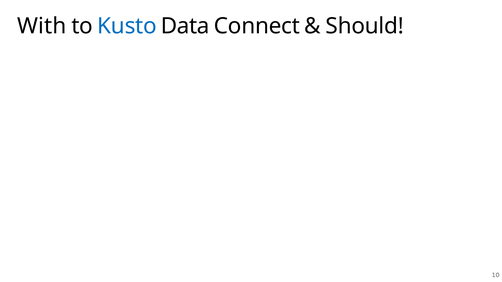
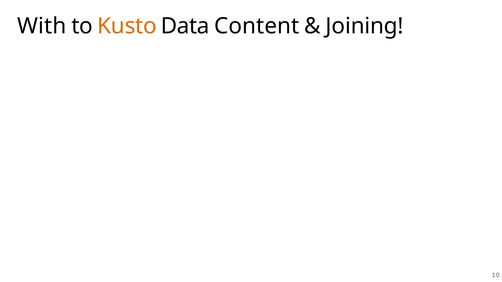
Kusto colour: blue -> orange
Connect: Connect -> Content
Should: Should -> Joining
